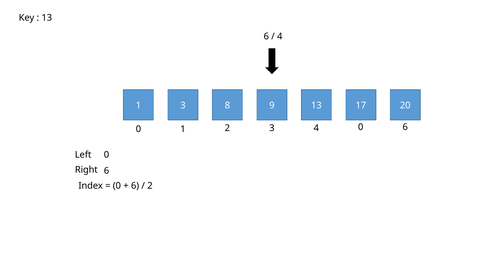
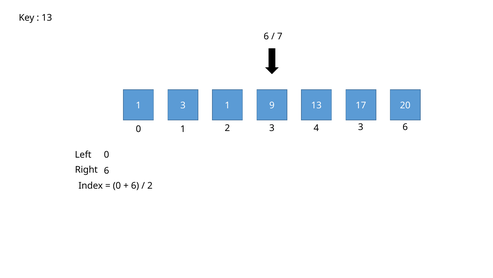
4 at (280, 36): 4 -> 7
3 8: 8 -> 1
4 0: 0 -> 3
